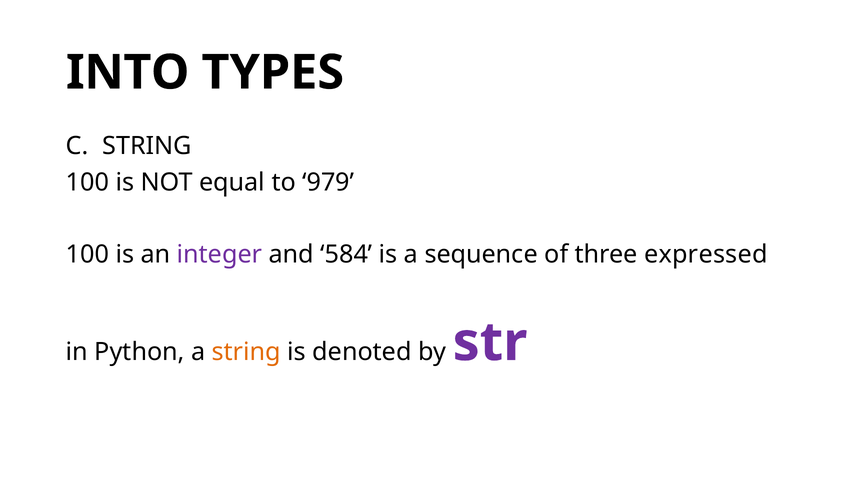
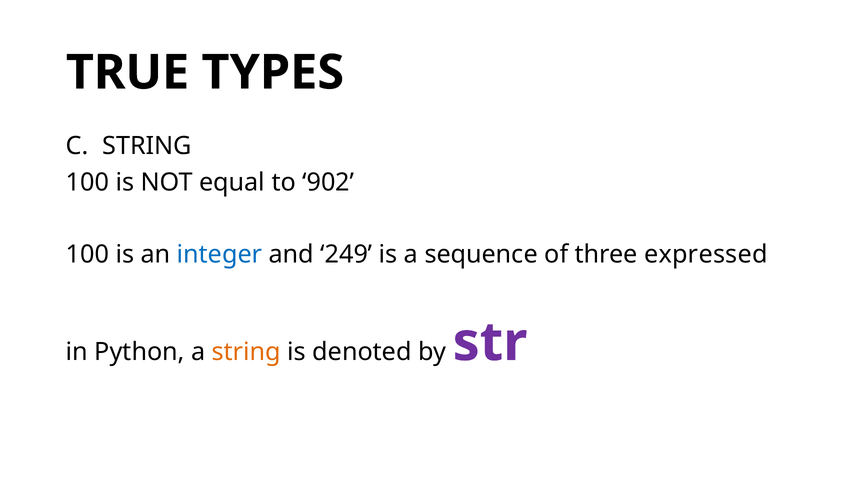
INTO: INTO -> TRUE
979: 979 -> 902
integer colour: purple -> blue
584: 584 -> 249
